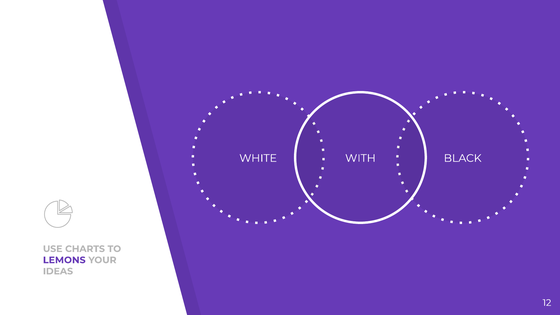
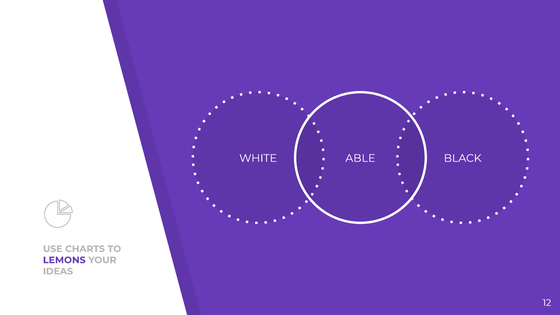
WITH: WITH -> ABLE
